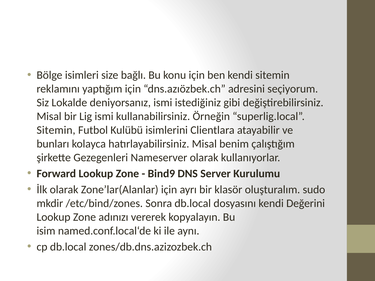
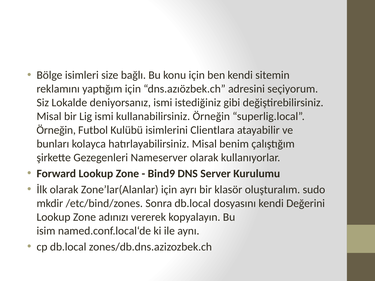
Sitemin at (56, 130): Sitemin -> Örneğin
